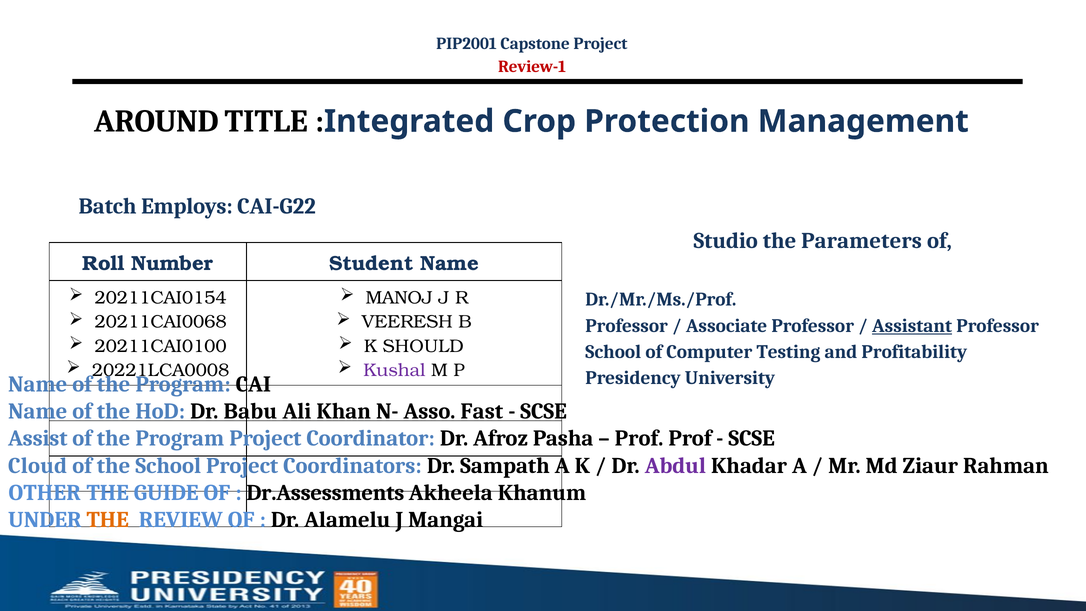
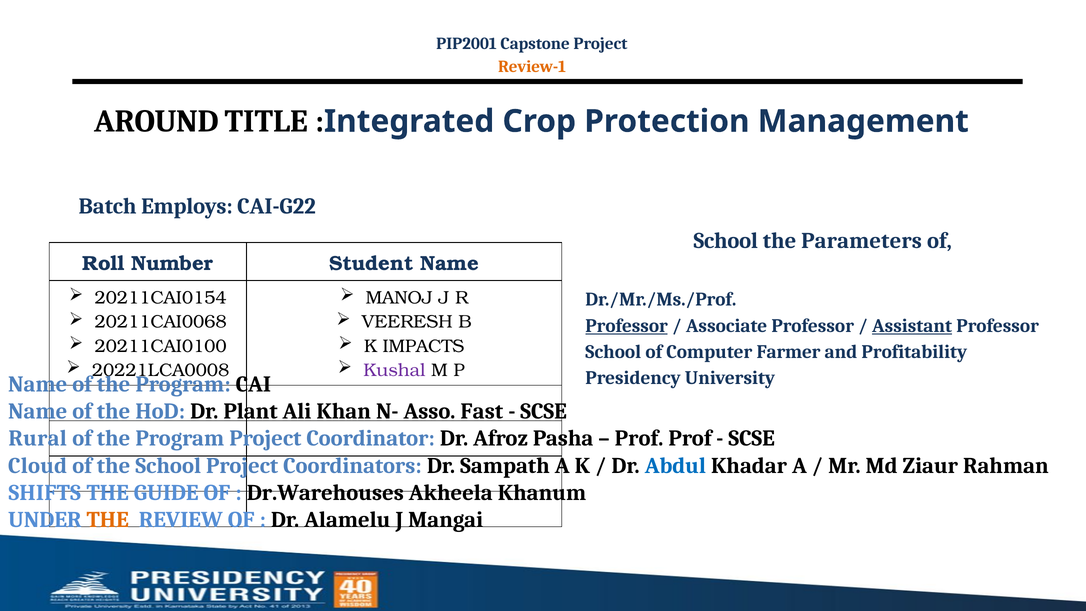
Review-1 colour: red -> orange
Studio at (726, 241): Studio -> School
Professor at (627, 326) underline: none -> present
SHOULD: SHOULD -> IMPACTS
Testing: Testing -> Farmer
Babu: Babu -> Plant
Assist: Assist -> Rural
Abdul colour: purple -> blue
OTHER: OTHER -> SHIFTS
Dr.Assessments: Dr.Assessments -> Dr.Warehouses
